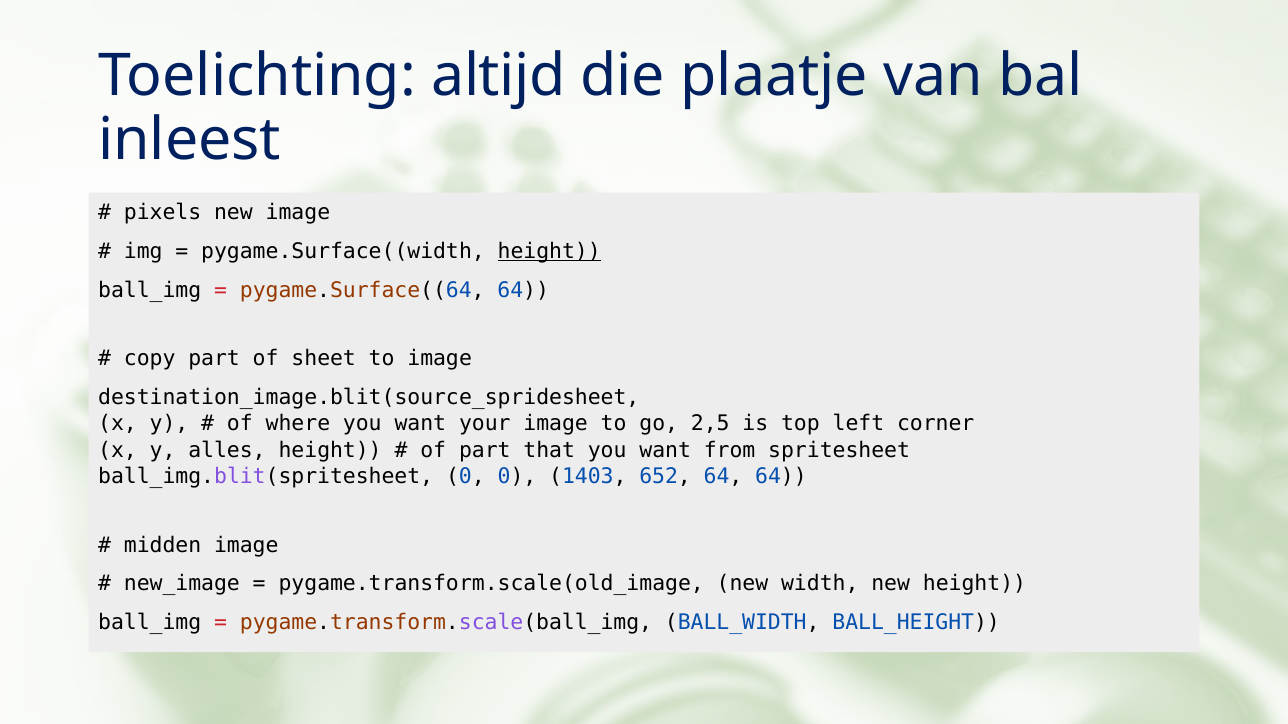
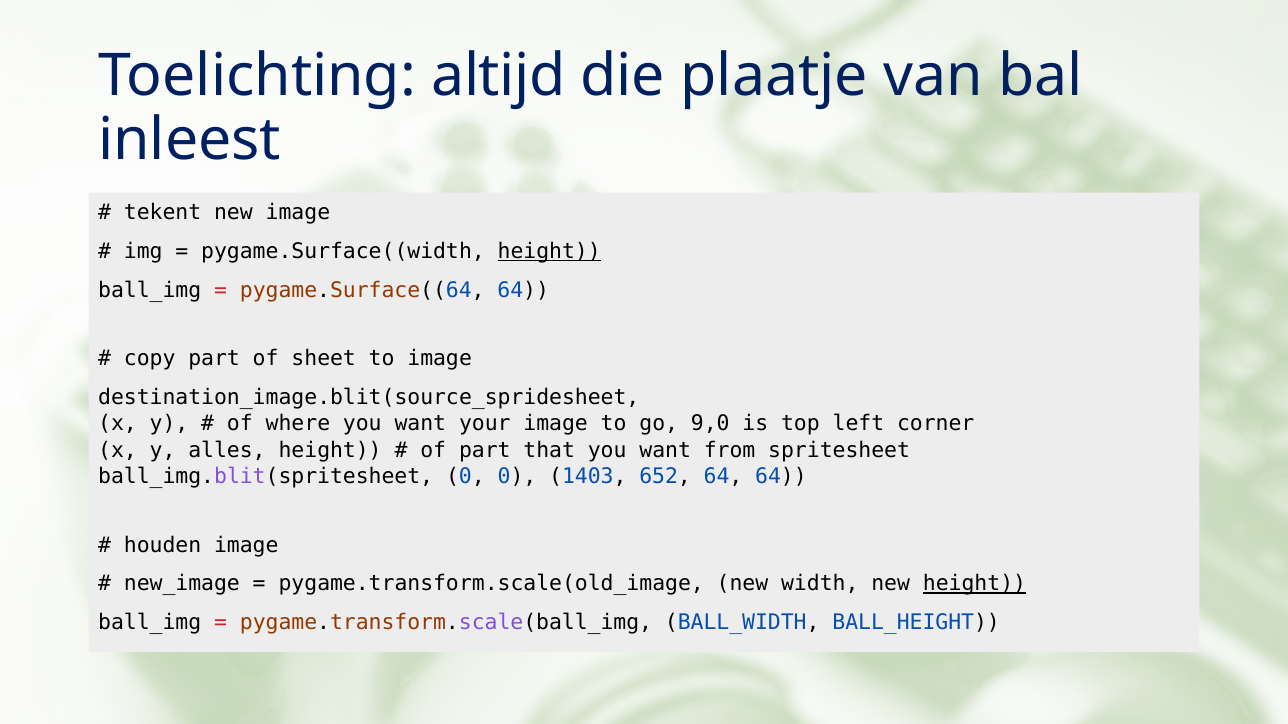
pixels: pixels -> tekent
2,5: 2,5 -> 9,0
midden: midden -> houden
height at (974, 584) underline: none -> present
